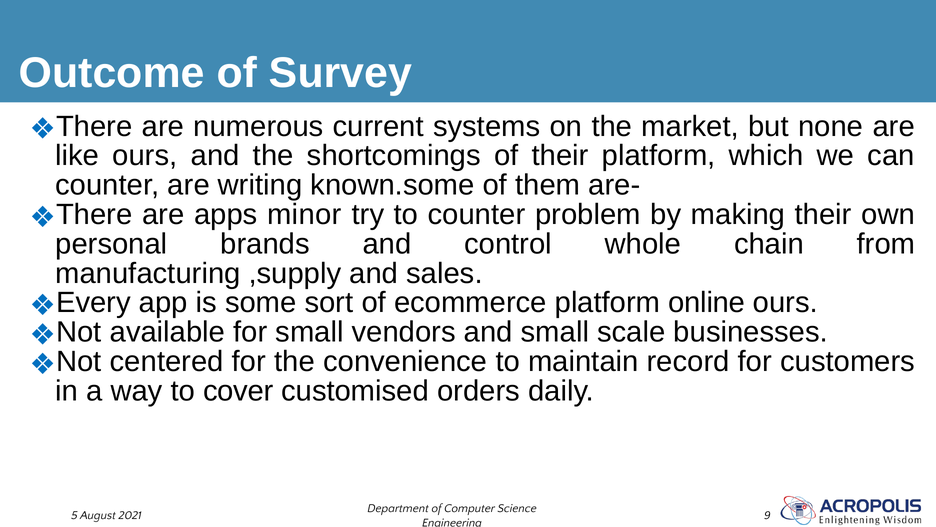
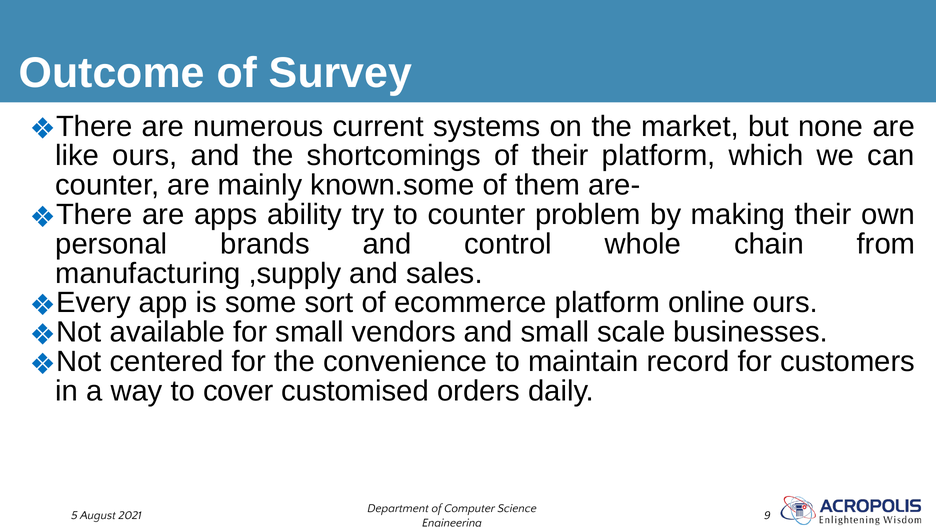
writing: writing -> mainly
minor: minor -> ability
